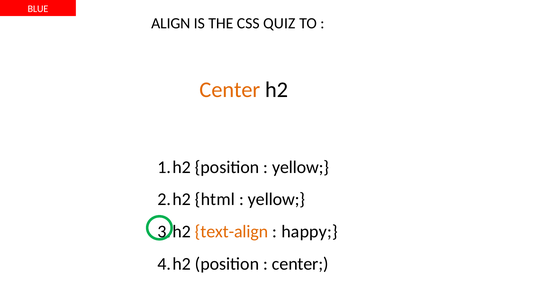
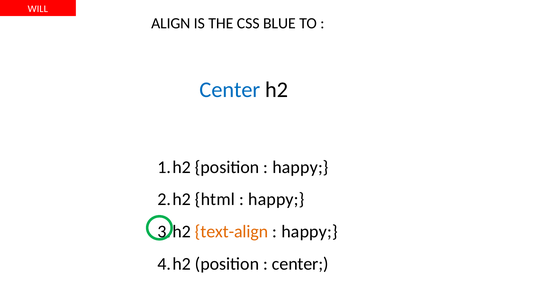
BLUE: BLUE -> WILL
QUIZ: QUIZ -> BLUE
Center at (230, 89) colour: orange -> blue
yellow at (301, 167): yellow -> happy
yellow at (276, 199): yellow -> happy
